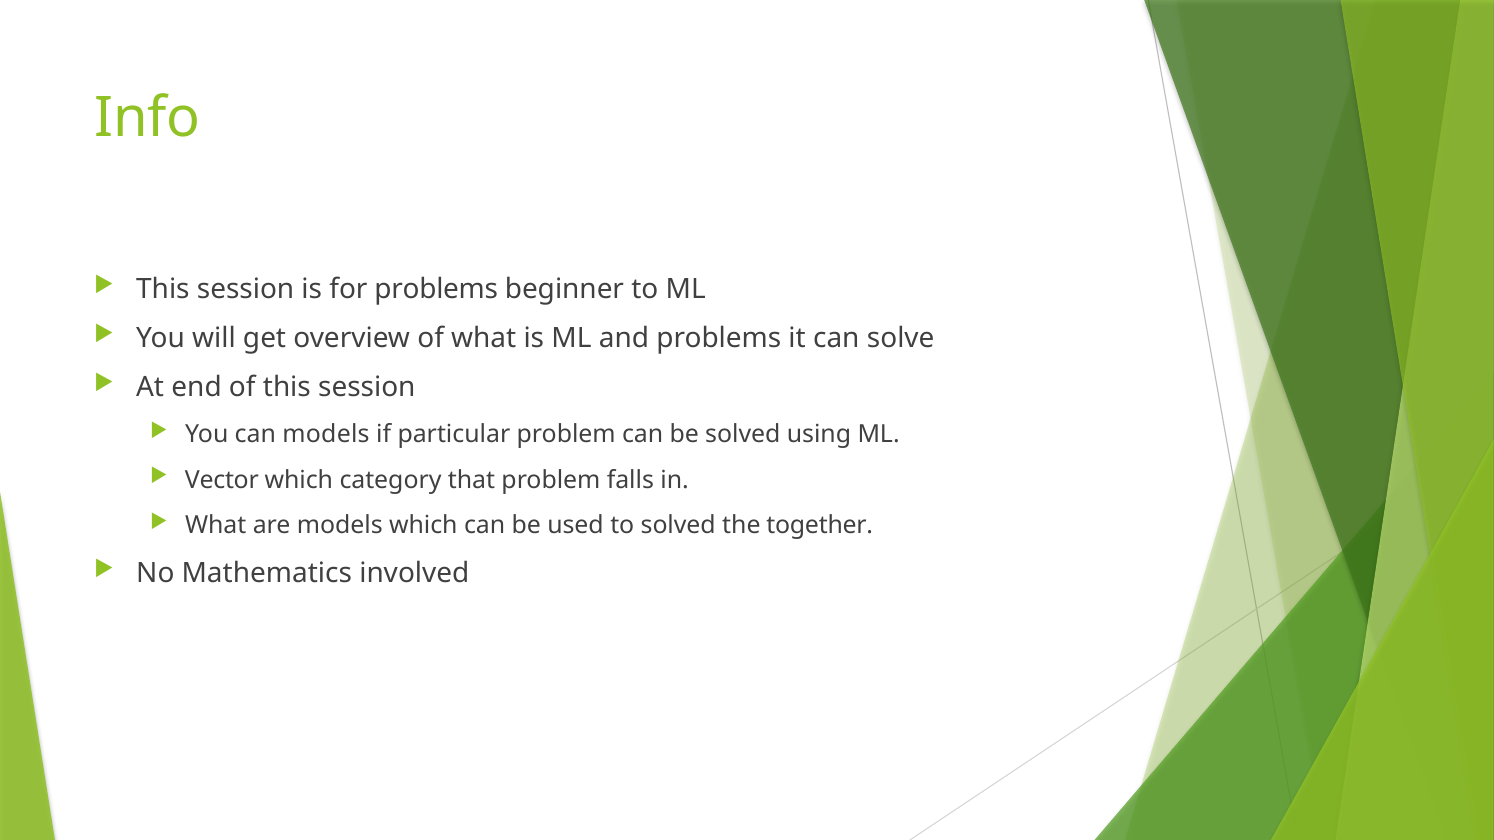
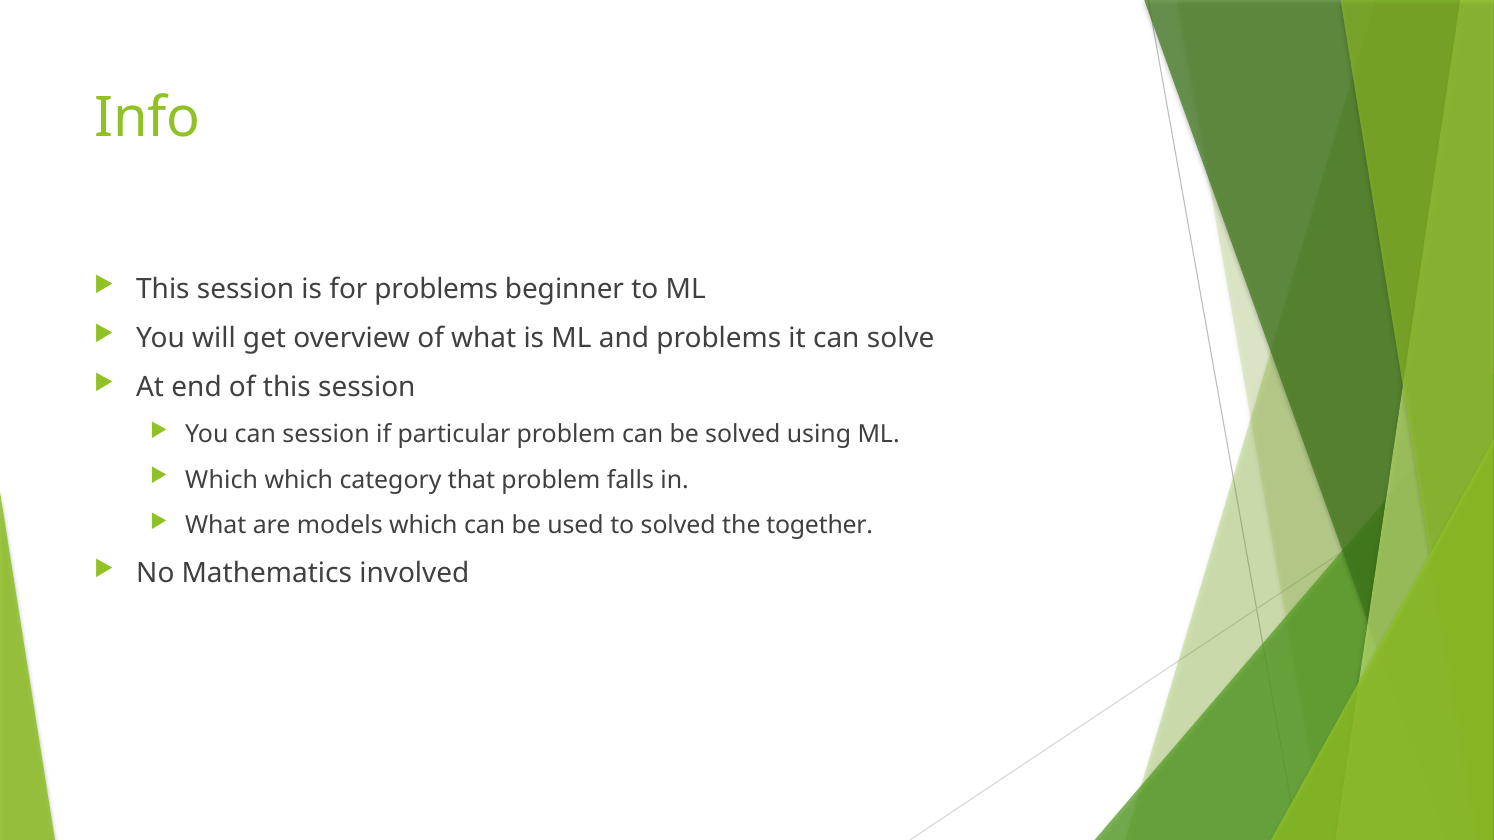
can models: models -> session
Vector at (222, 480): Vector -> Which
